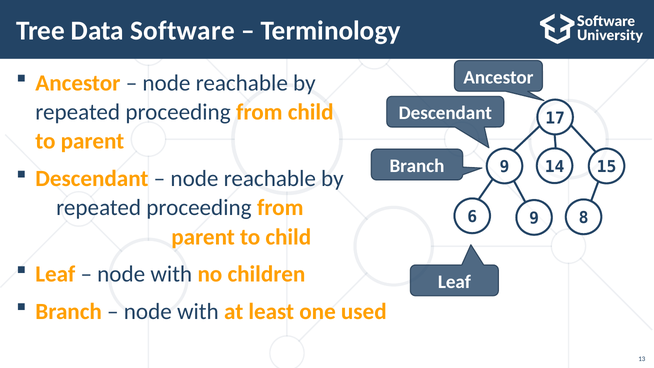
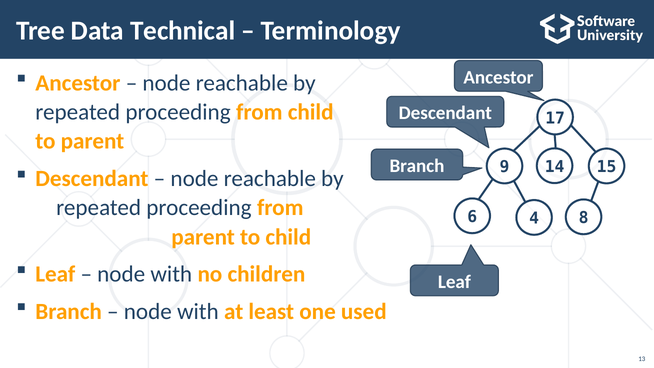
Software: Software -> Technical
6 9: 9 -> 4
